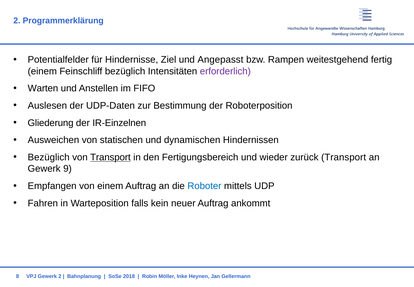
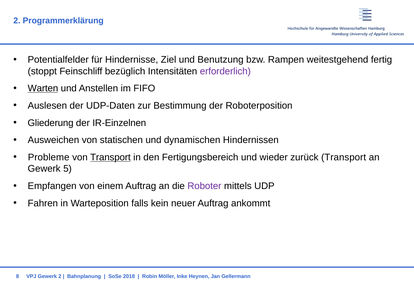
Angepasst: Angepasst -> Benutzung
einem at (42, 71): einem -> stoppt
Warten underline: none -> present
Bezüglich at (49, 157): Bezüglich -> Probleme
9: 9 -> 5
Roboter colour: blue -> purple
